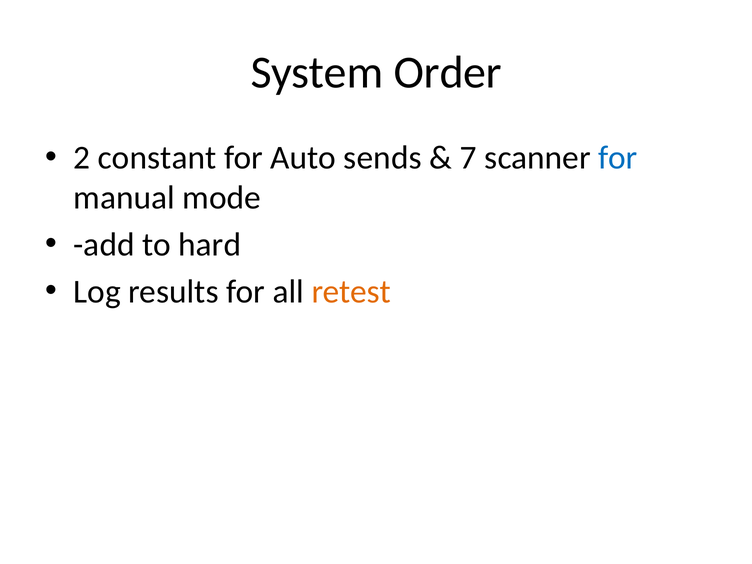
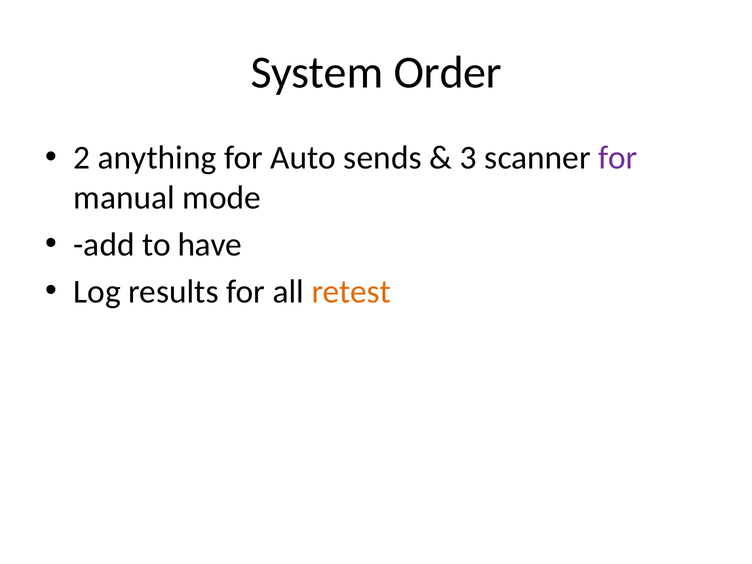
constant: constant -> anything
7: 7 -> 3
for at (618, 158) colour: blue -> purple
hard: hard -> have
